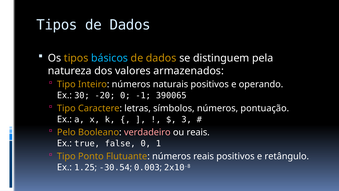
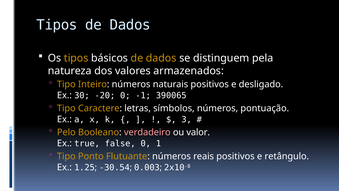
básicos colour: light blue -> white
operando: operando -> desligado
ou reais: reais -> valor
